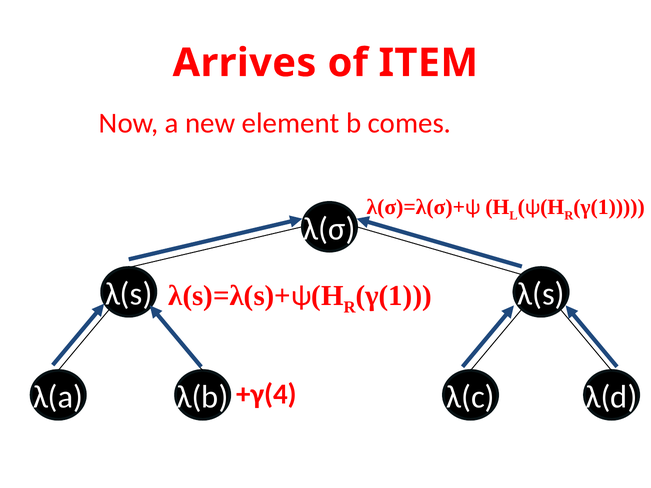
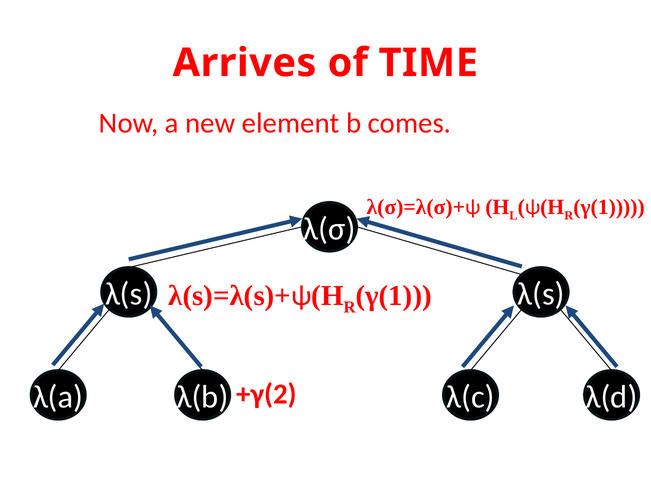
ITEM: ITEM -> TIME
+γ(4: +γ(4 -> +γ(2
